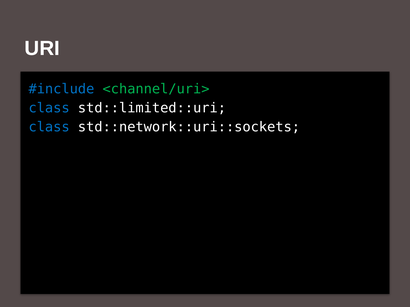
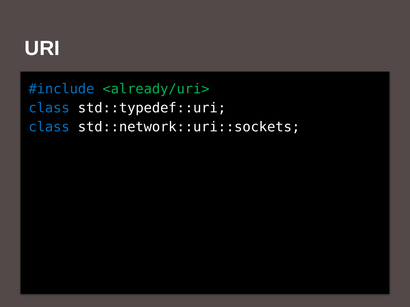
<channel/uri>: <channel/uri> -> <already/uri>
std::limited::uri: std::limited::uri -> std::typedef::uri
